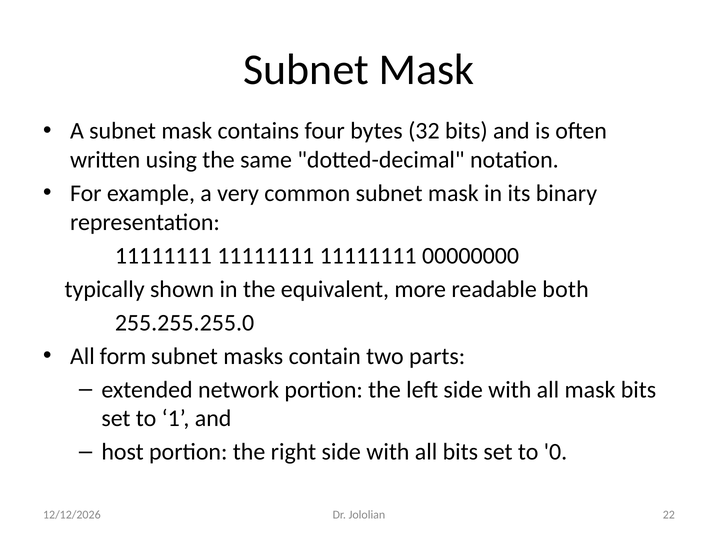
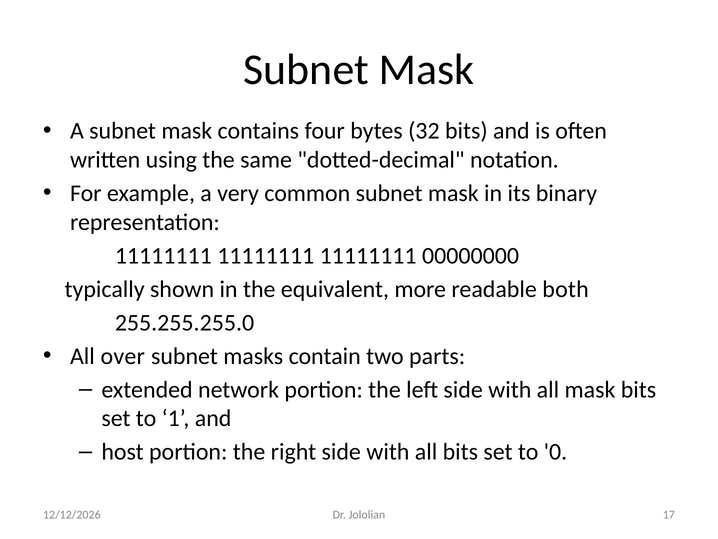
form: form -> over
22: 22 -> 17
